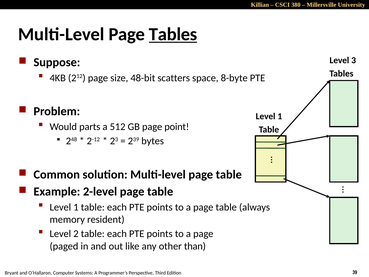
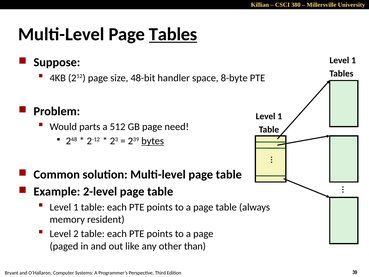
3 at (354, 60): 3 -> 1
scatters: scatters -> handler
point: point -> need
bytes underline: none -> present
